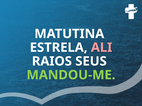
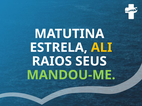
ALI colour: pink -> yellow
